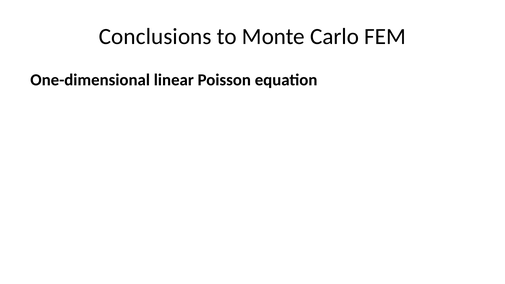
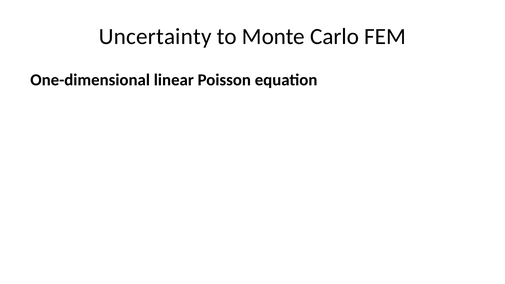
Conclusions: Conclusions -> Uncertainty
